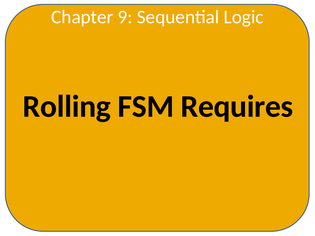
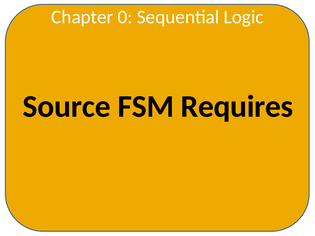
9: 9 -> 0
Rolling: Rolling -> Source
